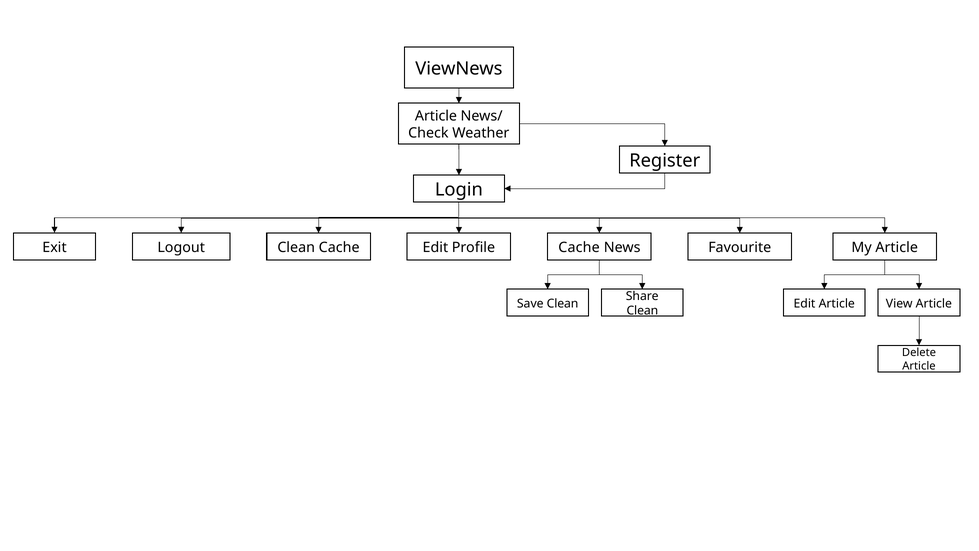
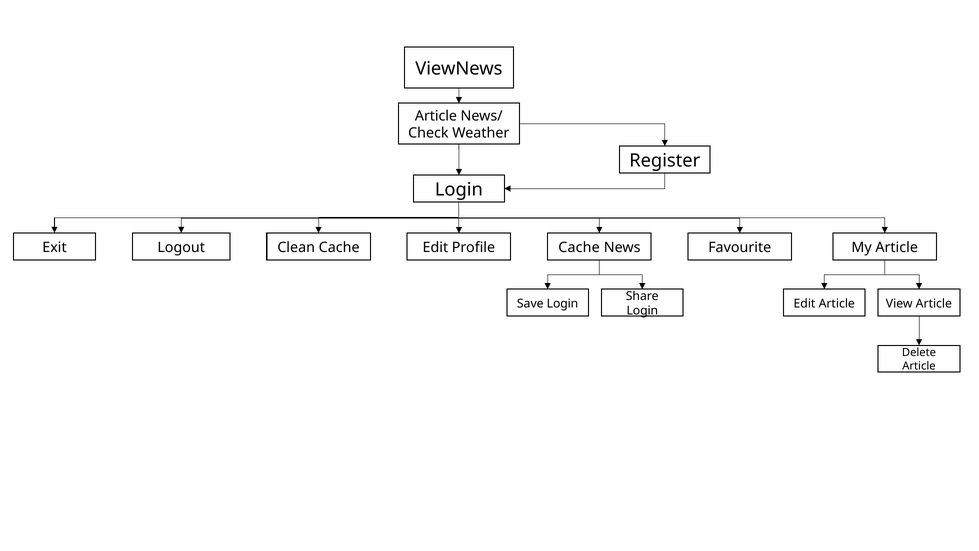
Save Clean: Clean -> Login
Clean at (642, 311): Clean -> Login
